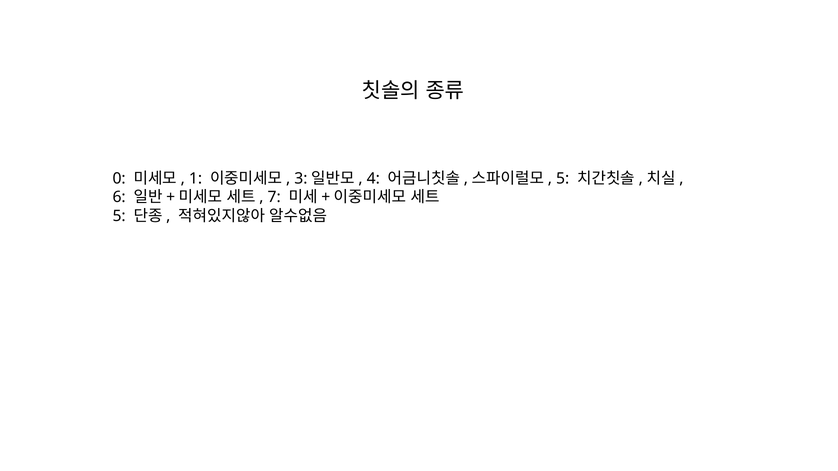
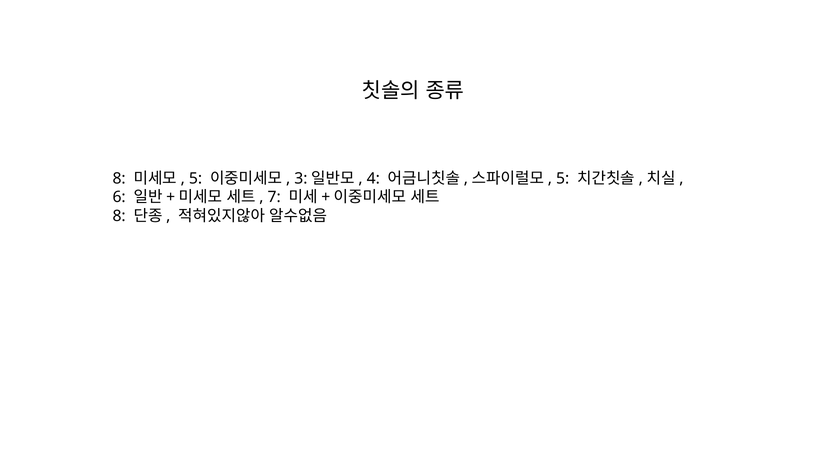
0 at (119, 179): 0 -> 8
1 at (196, 179): 1 -> 5
5 at (119, 216): 5 -> 8
